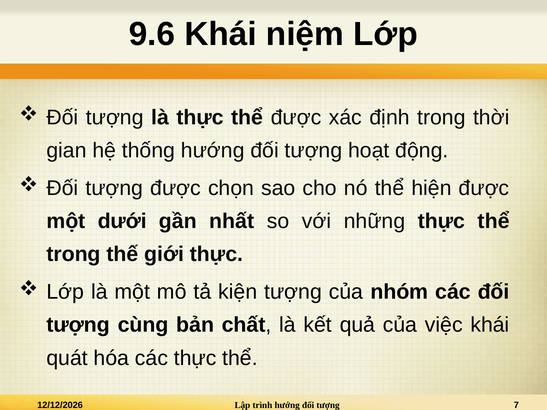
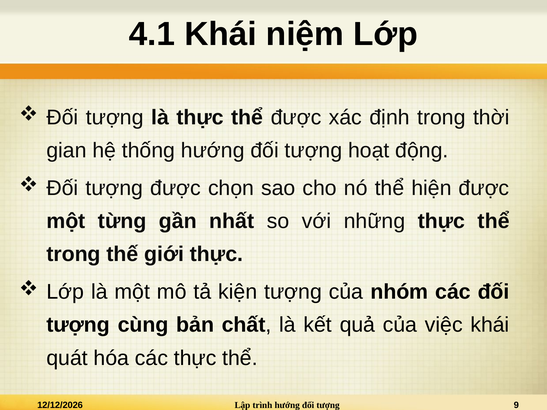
9.6: 9.6 -> 4.1
dưới: dưới -> từng
7: 7 -> 9
